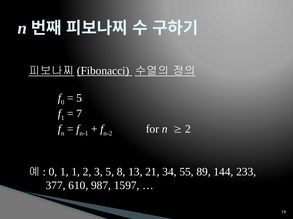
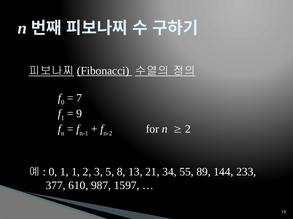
5 at (79, 98): 5 -> 7
7: 7 -> 9
